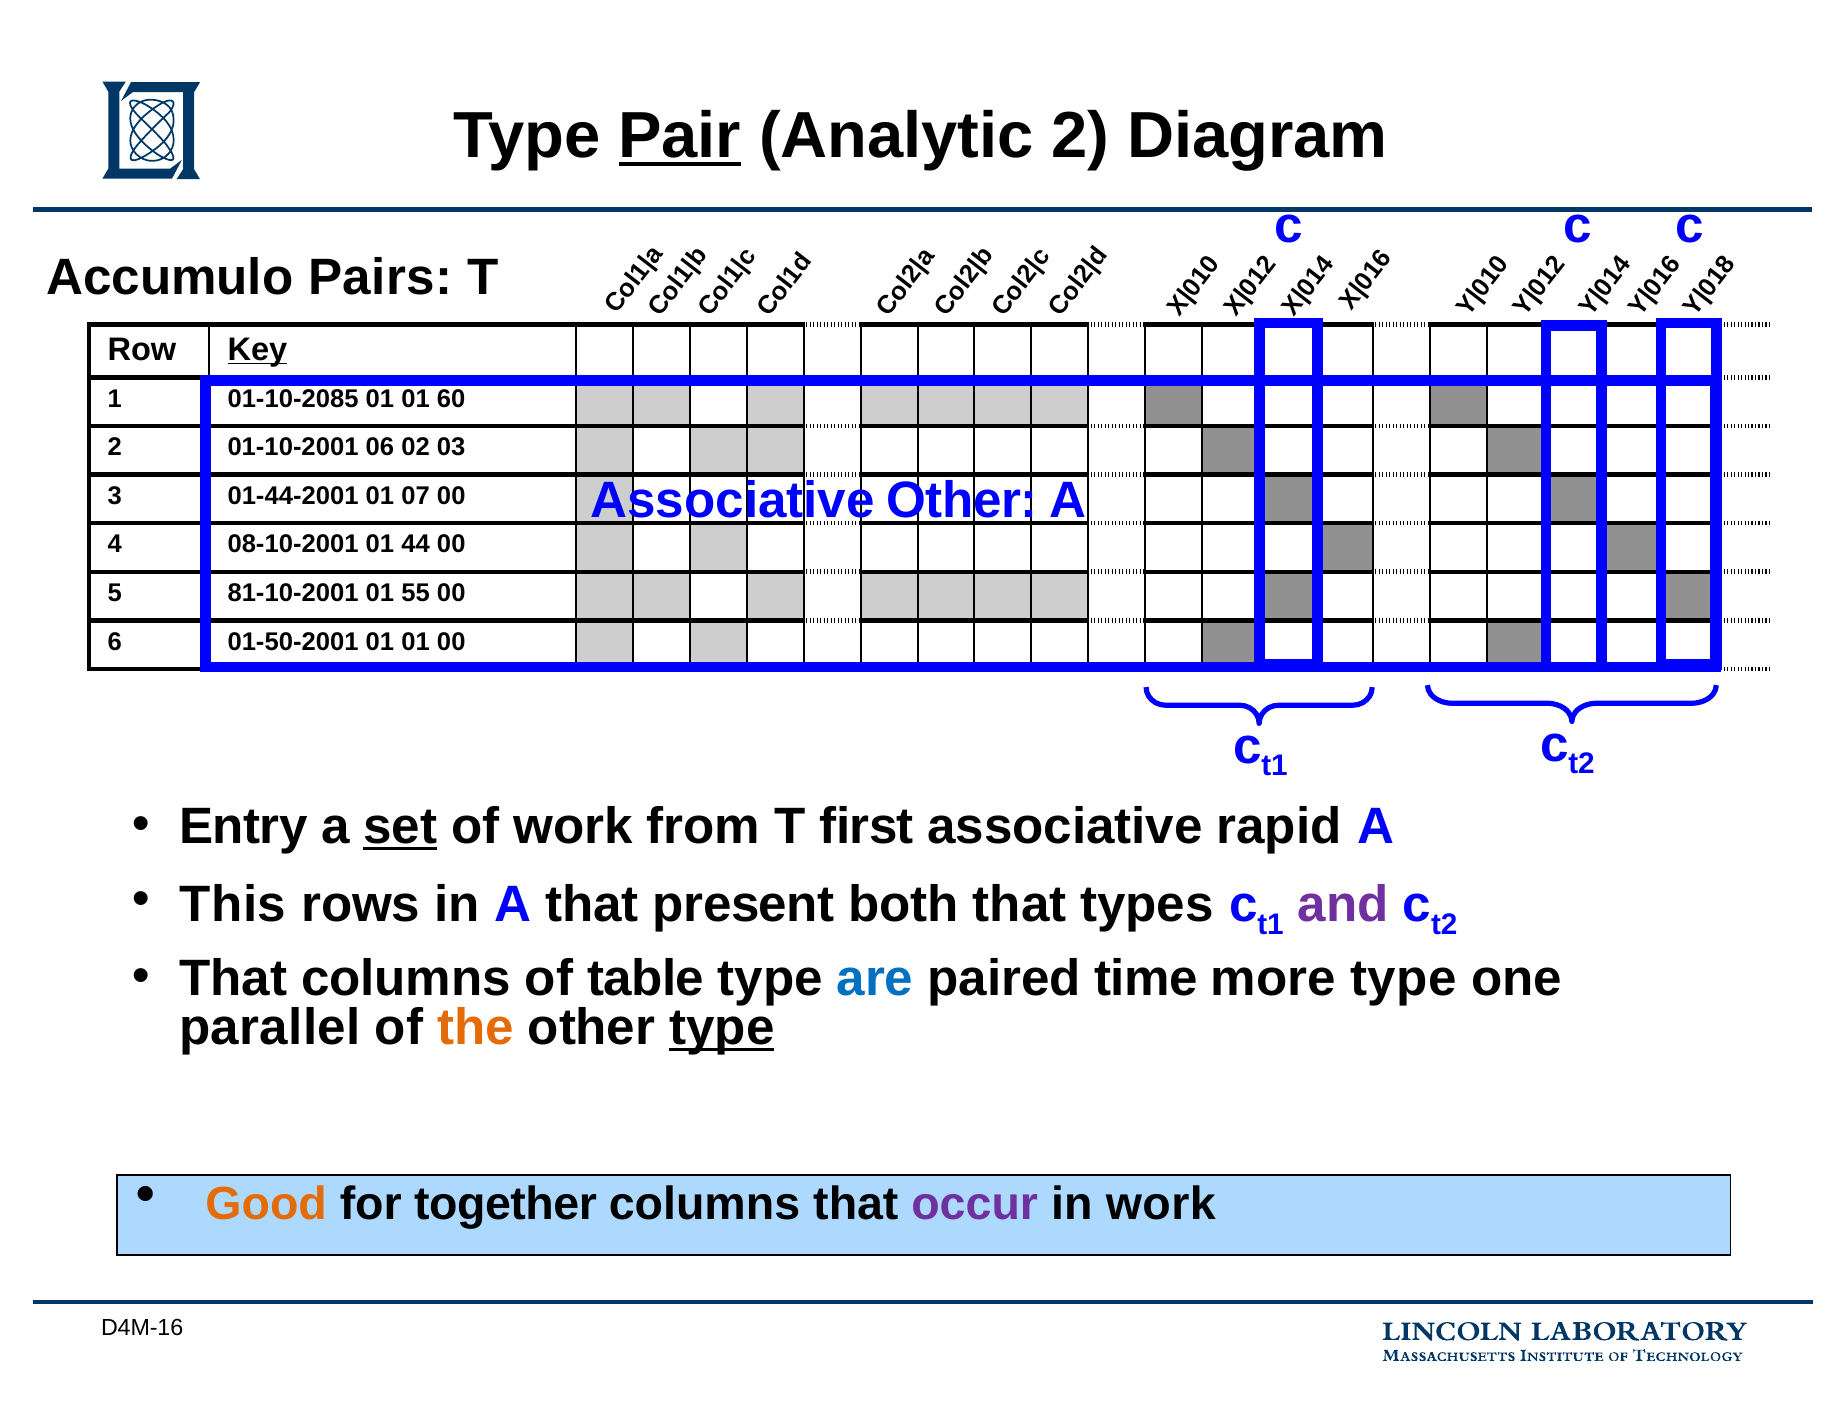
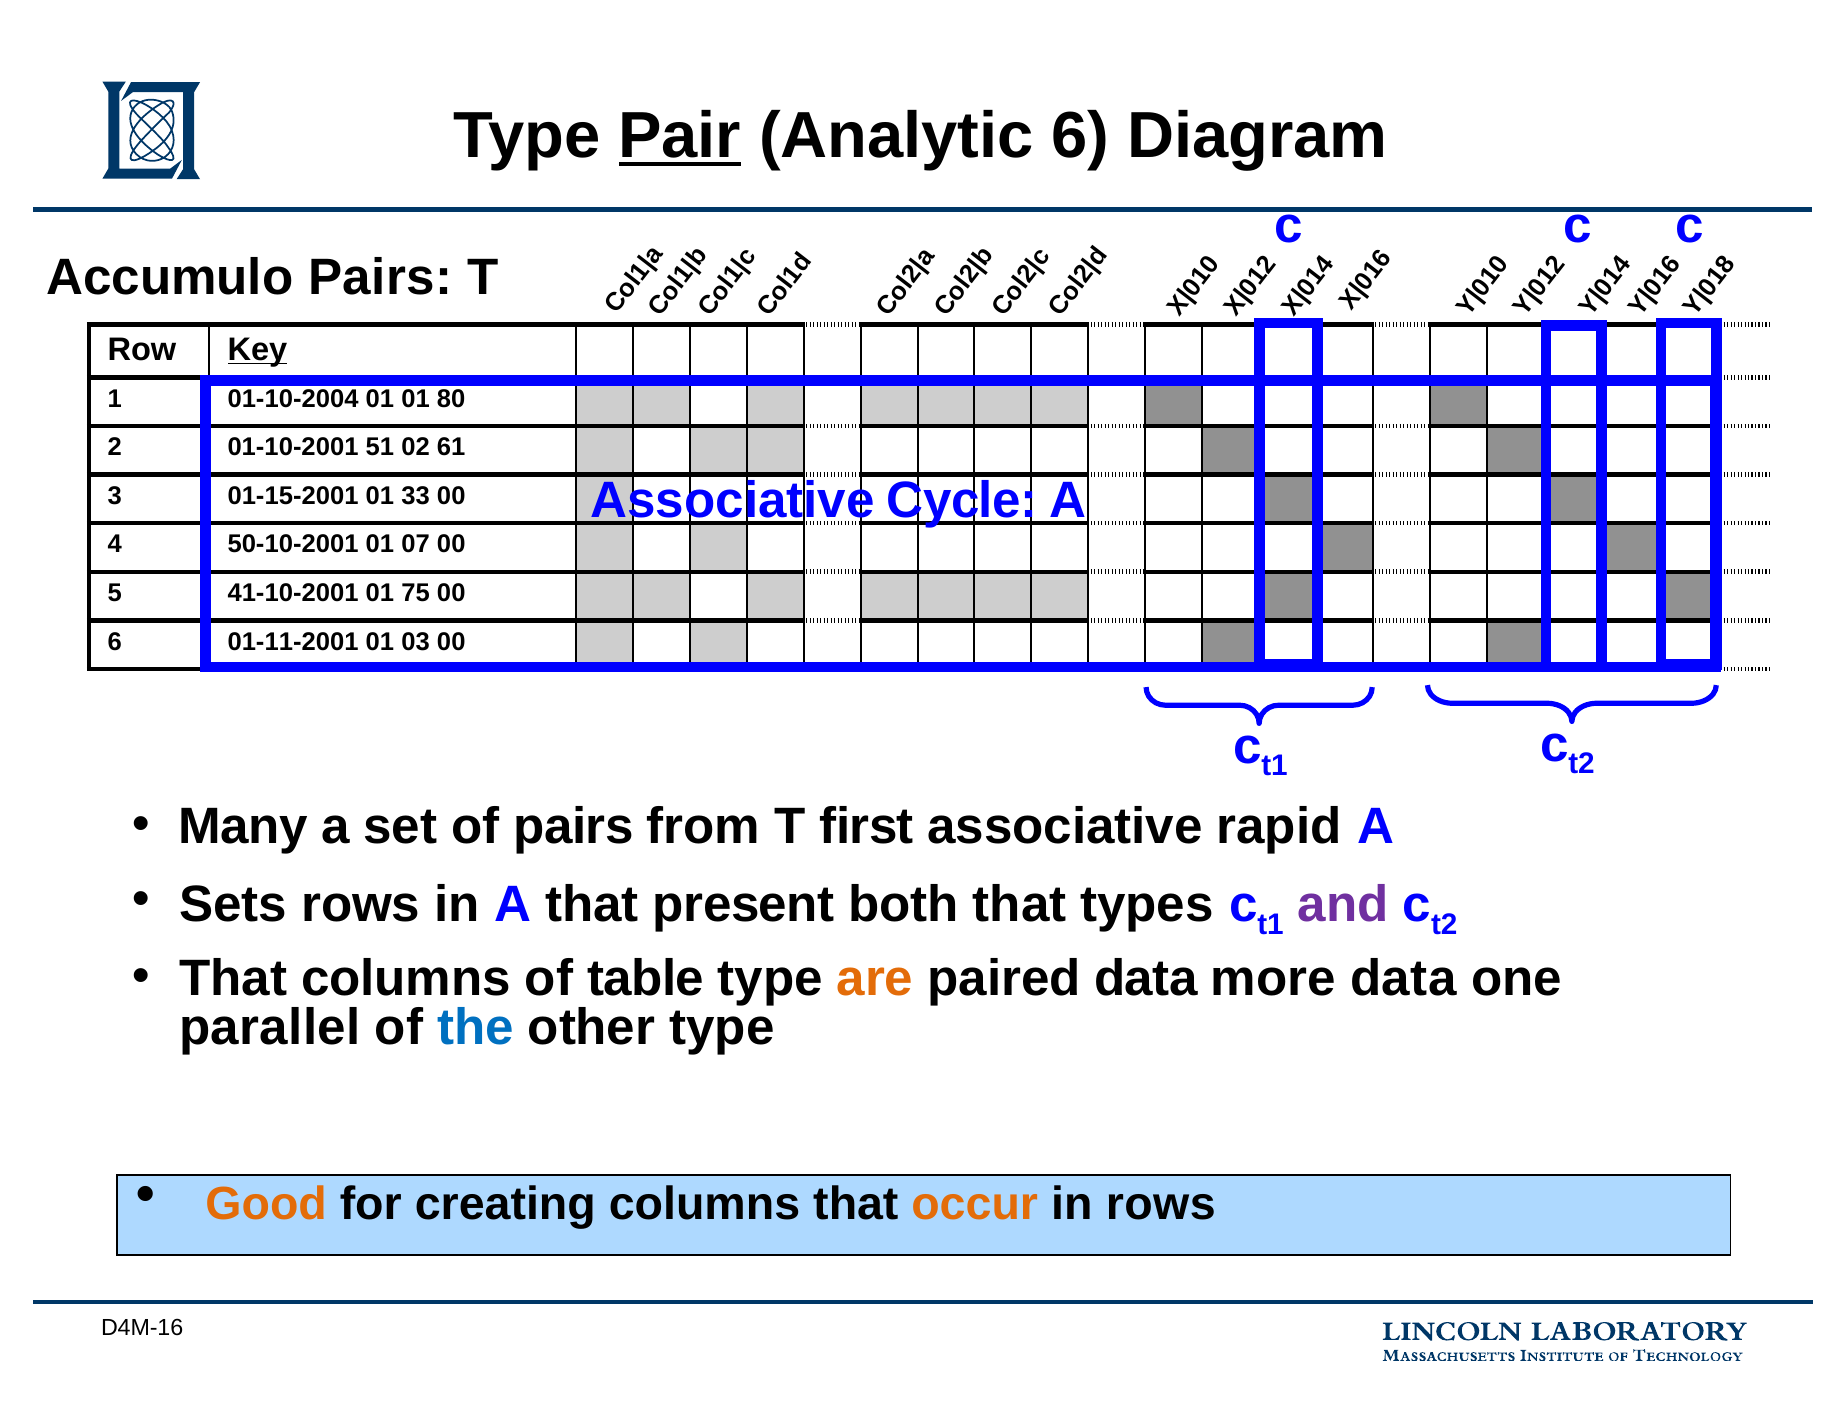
Analytic 2: 2 -> 6
01-10-2085: 01-10-2085 -> 01-10-2004
60: 60 -> 80
06: 06 -> 51
03: 03 -> 61
Associative Other: Other -> Cycle
01-44-2001: 01-44-2001 -> 01-15-2001
07: 07 -> 33
08-10-2001: 08-10-2001 -> 50-10-2001
44: 44 -> 07
81-10-2001: 81-10-2001 -> 41-10-2001
55: 55 -> 75
01-50-2001: 01-50-2001 -> 01-11-2001
01 at (416, 642): 01 -> 03
Entry: Entry -> Many
set underline: present -> none
of work: work -> pairs
This: This -> Sets
are colour: blue -> orange
paired time: time -> data
more type: type -> data
the colour: orange -> blue
type at (722, 1028) underline: present -> none
together: together -> creating
occur colour: purple -> orange
in work: work -> rows
